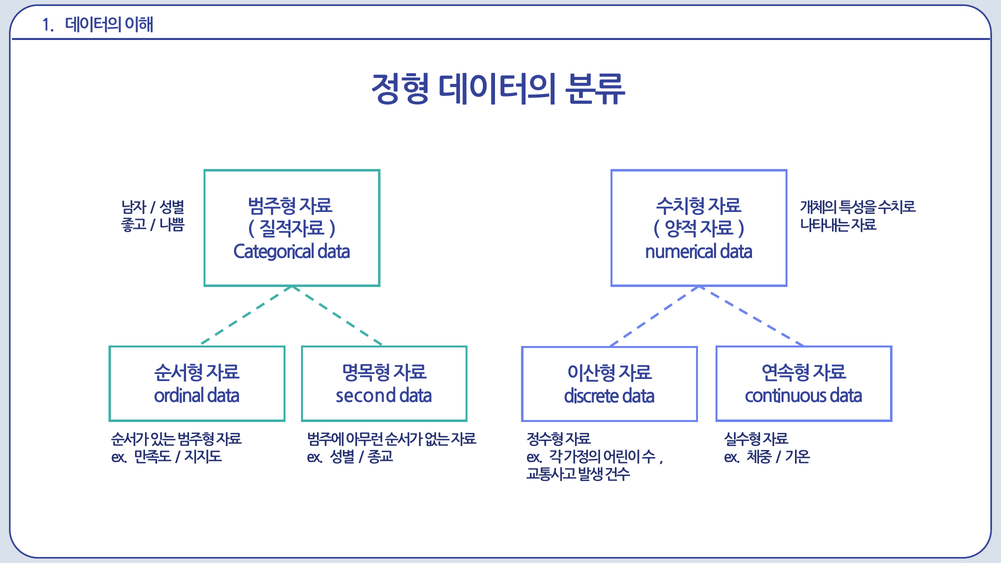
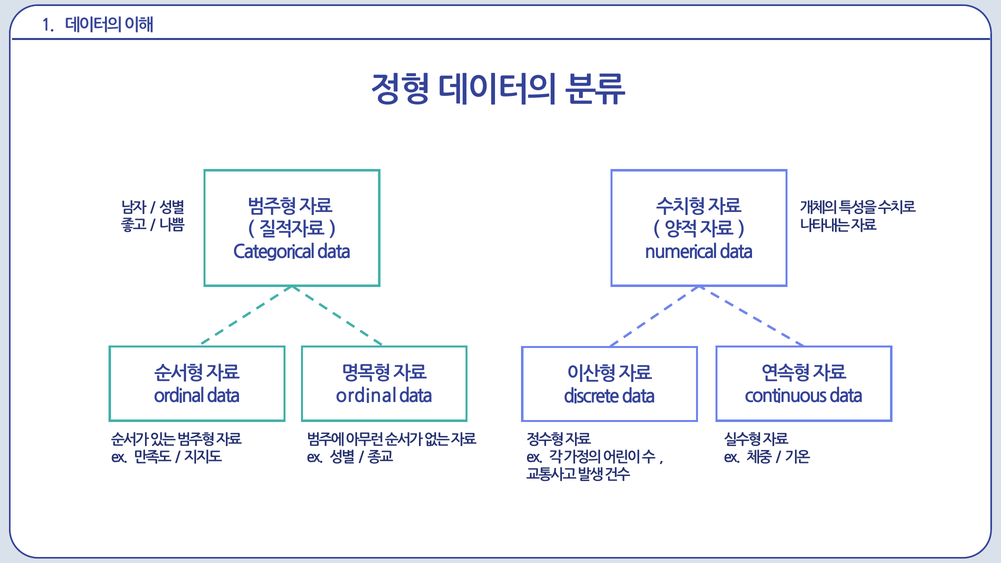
second at (366, 396): second -> ordinal
